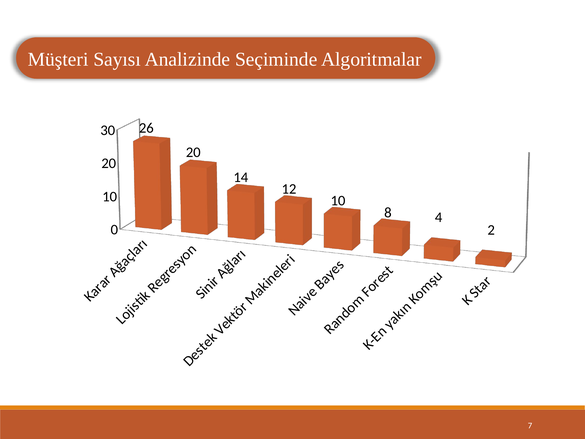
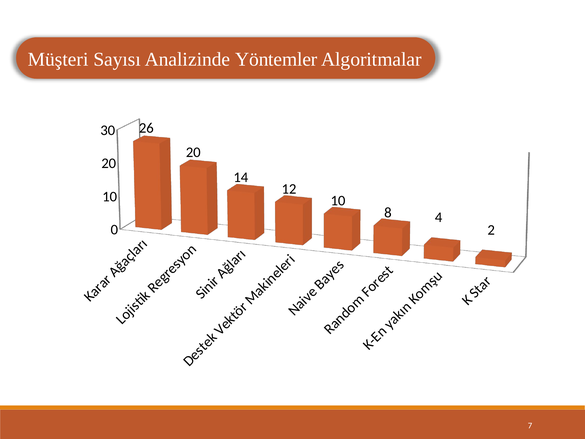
Seçiminde: Seçiminde -> Yöntemler
